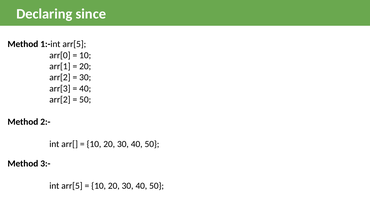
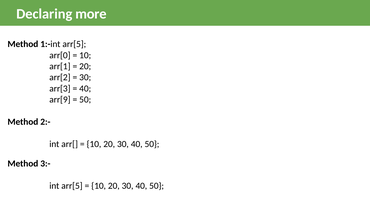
since: since -> more
arr[2 at (60, 100): arr[2 -> arr[9
